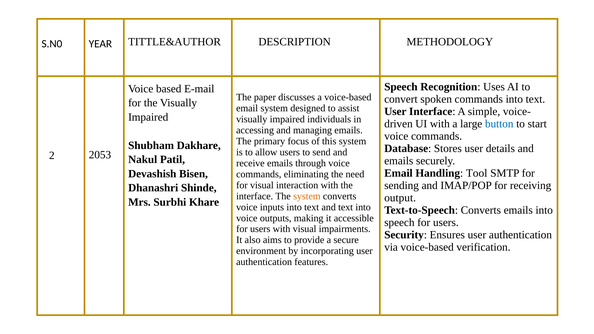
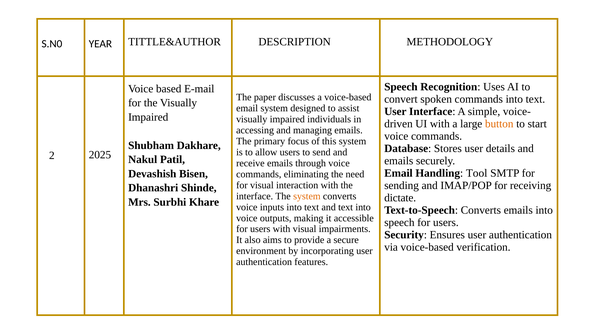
button colour: blue -> orange
2053: 2053 -> 2025
output: output -> dictate
